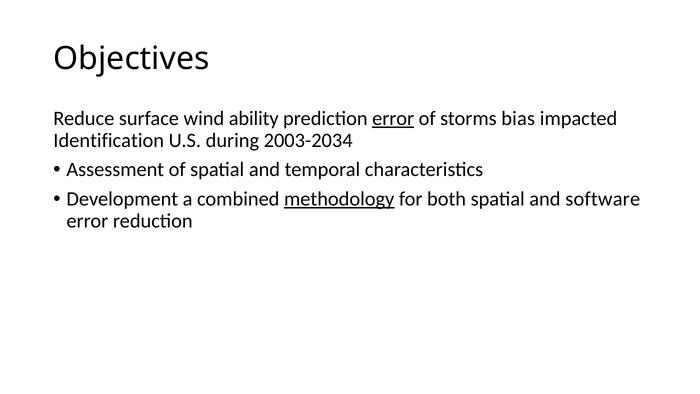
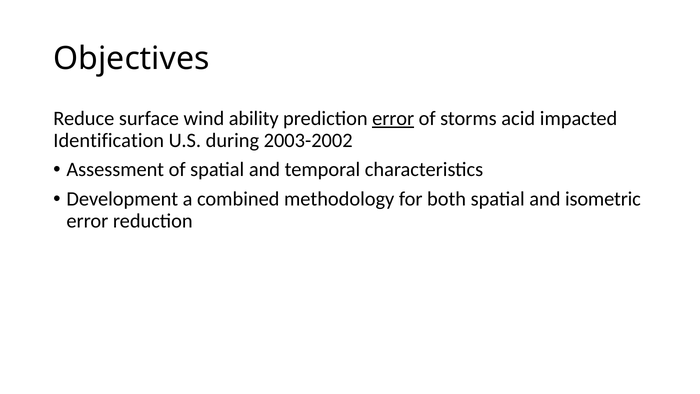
bias: bias -> acid
2003-2034: 2003-2034 -> 2003-2002
methodology underline: present -> none
software: software -> isometric
